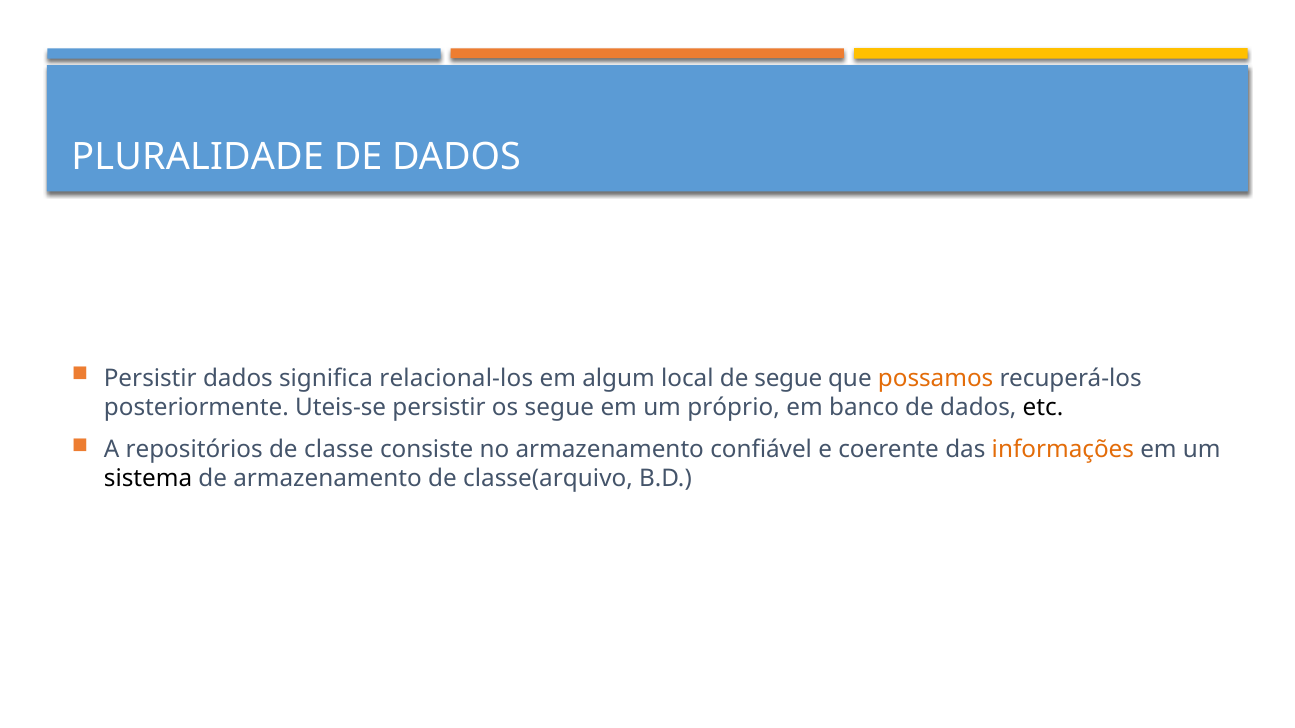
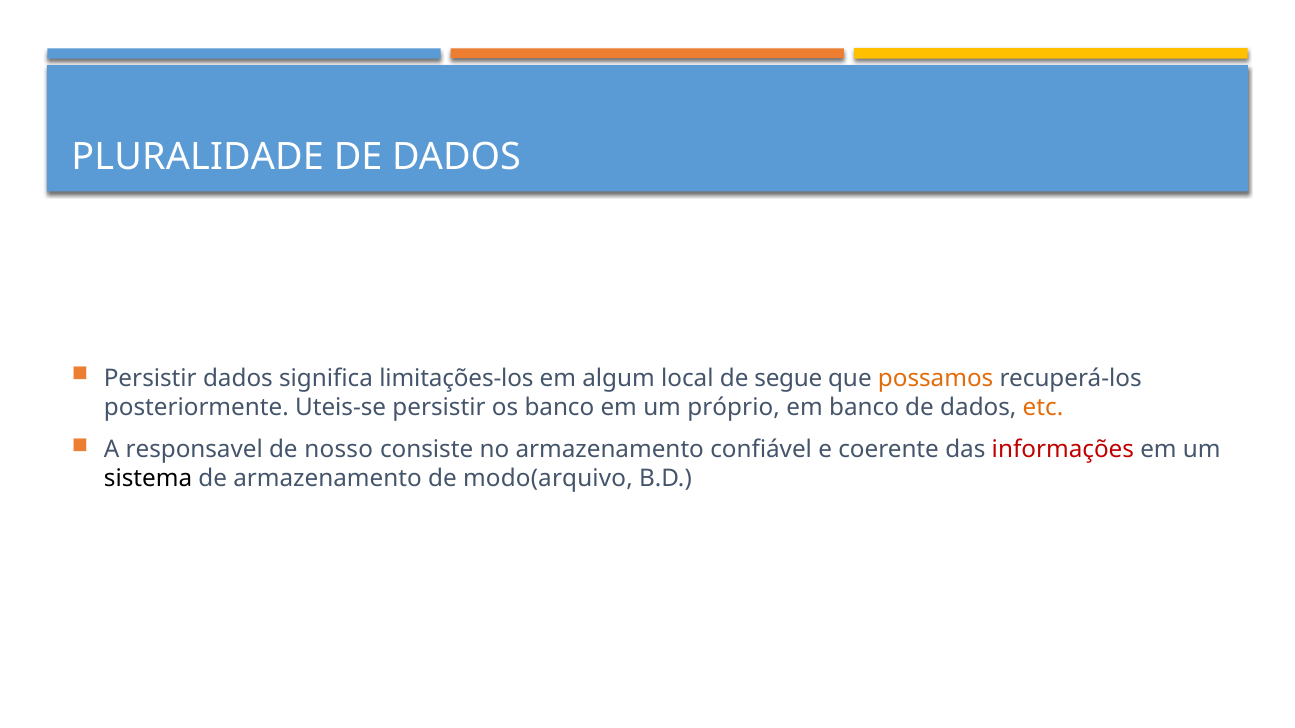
relacional-los: relacional-los -> limitações-los
os segue: segue -> banco
etc colour: black -> orange
repositórios: repositórios -> responsavel
classe: classe -> nosso
informações colour: orange -> red
classe(arquivo: classe(arquivo -> modo(arquivo
